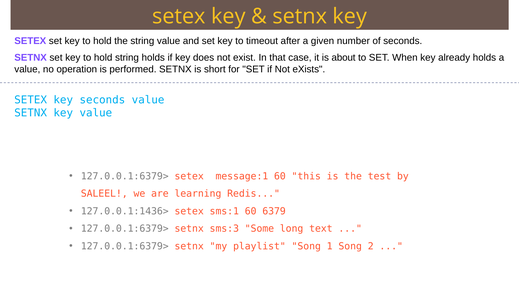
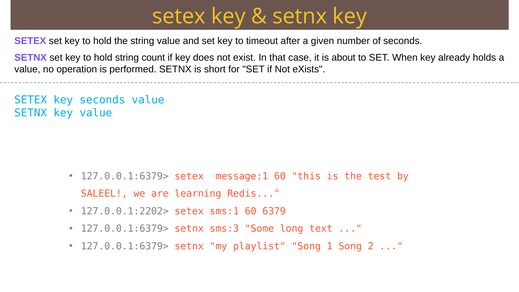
string holds: holds -> count
127.0.0.1:1436>: 127.0.0.1:1436> -> 127.0.0.1:2202>
